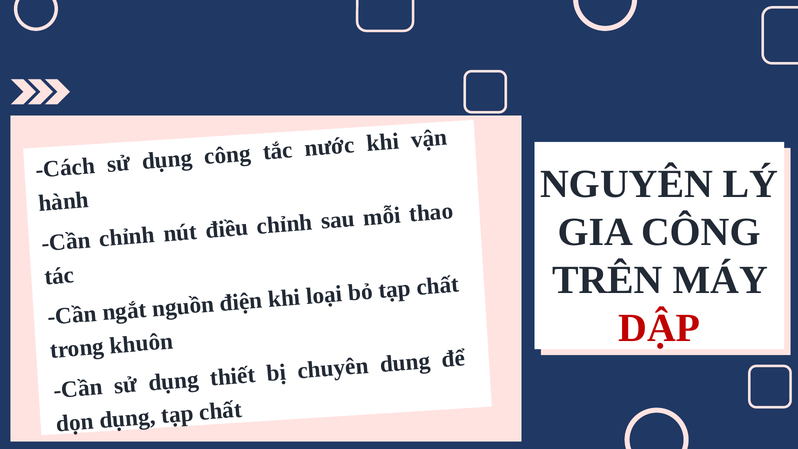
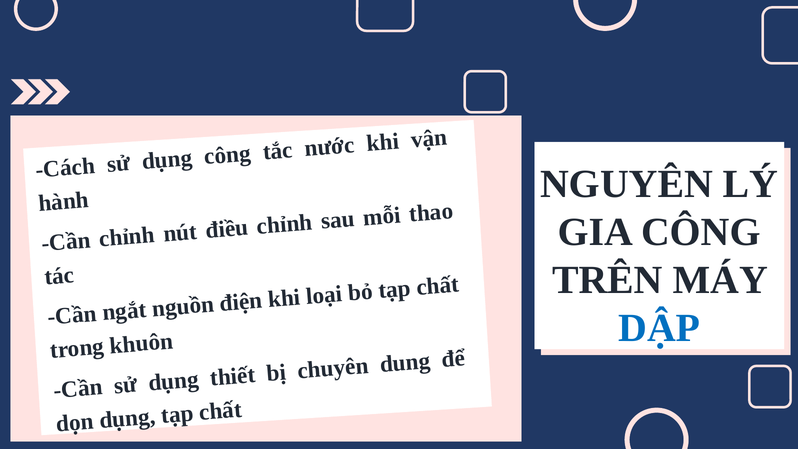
DẬP colour: red -> blue
